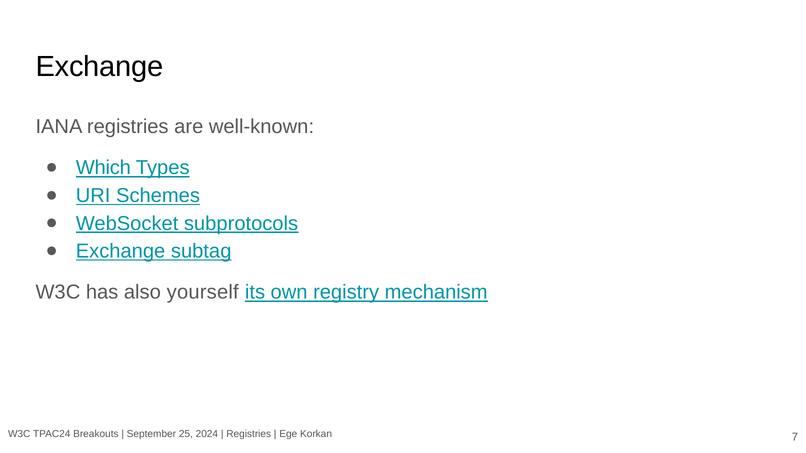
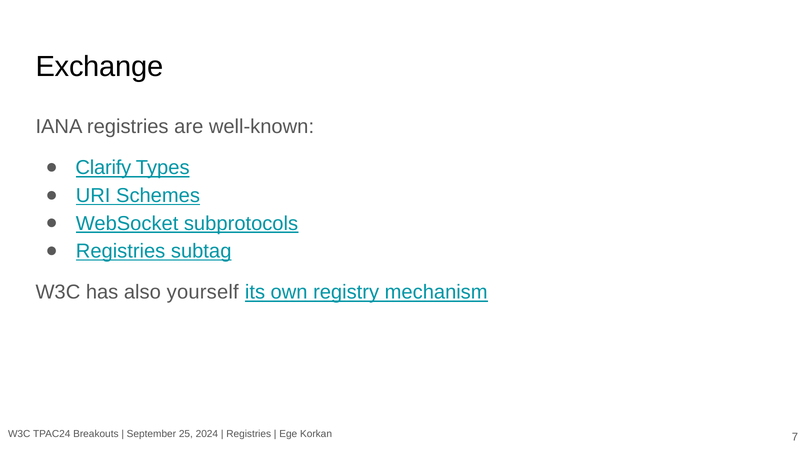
Which: Which -> Clarify
Exchange at (121, 251): Exchange -> Registries
